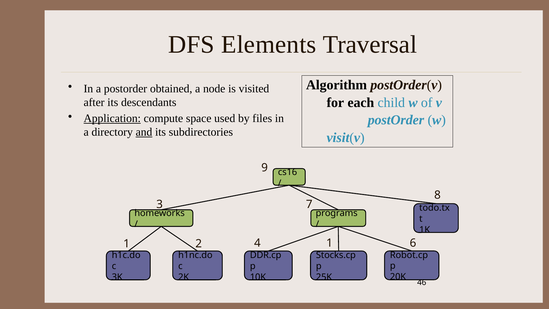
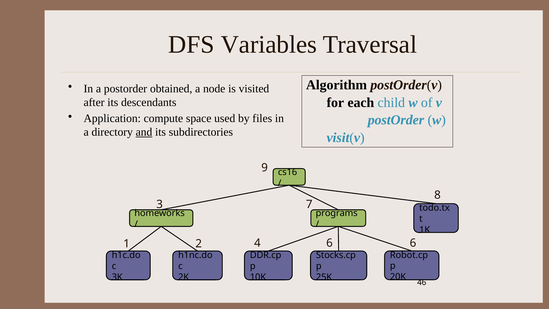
Elements: Elements -> Variables
Application underline: present -> none
4 1: 1 -> 6
